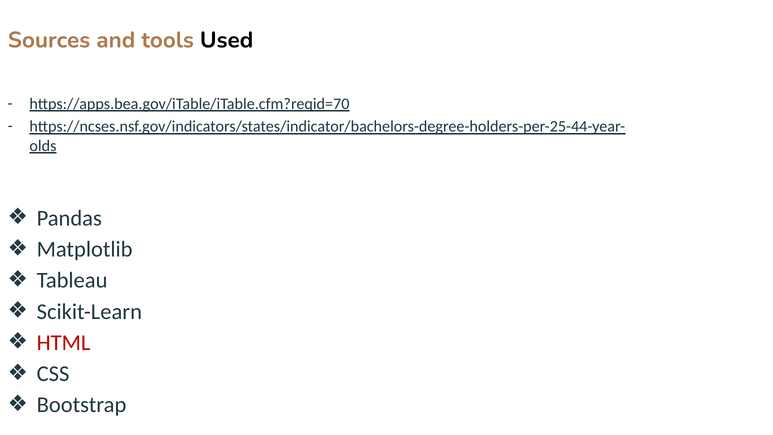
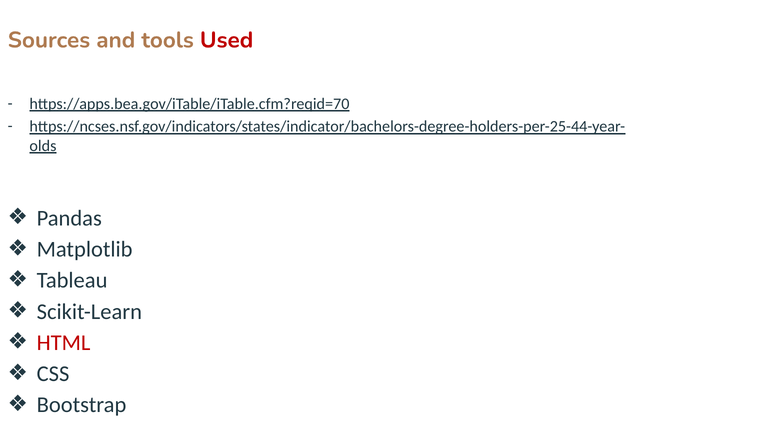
Used colour: black -> red
